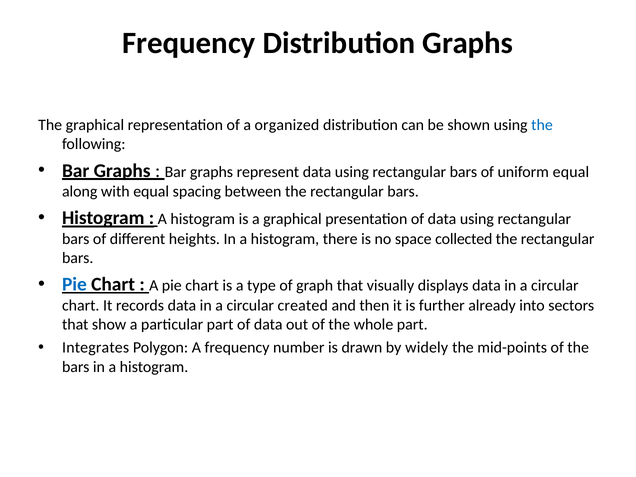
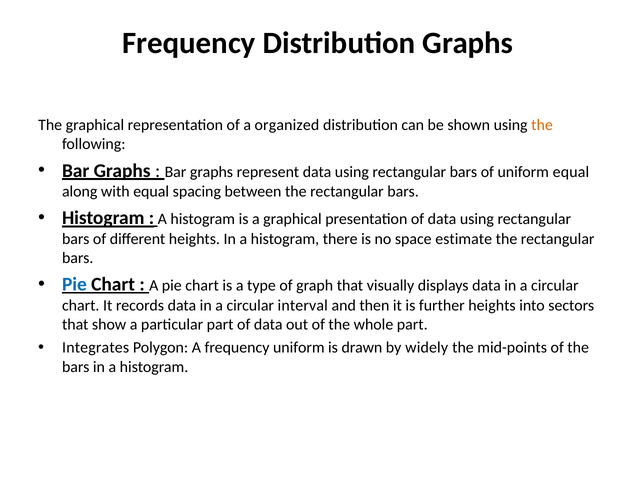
the at (542, 125) colour: blue -> orange
collected: collected -> estimate
created: created -> interval
further already: already -> heights
frequency number: number -> uniform
